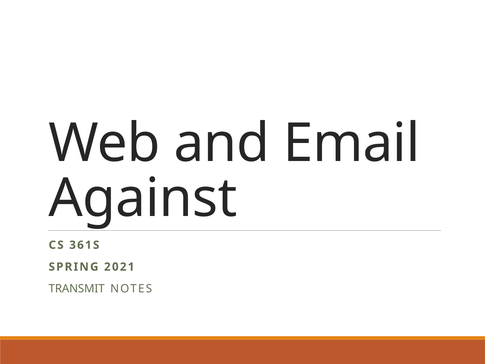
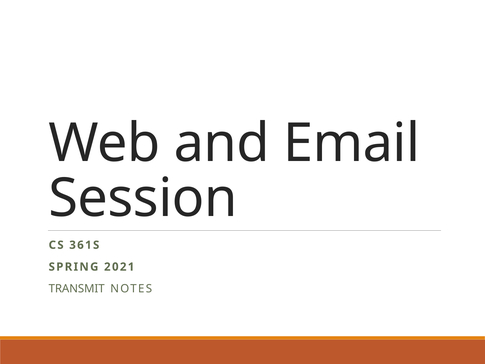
Against: Against -> Session
